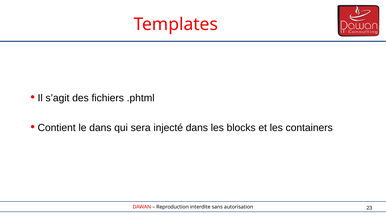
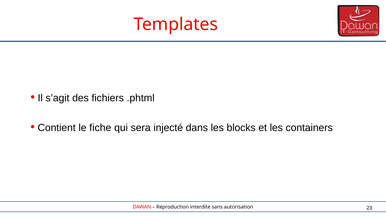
le dans: dans -> fiche
